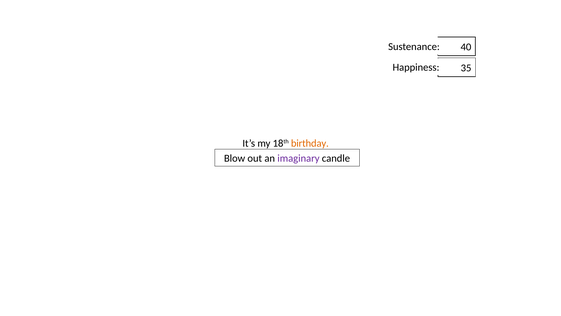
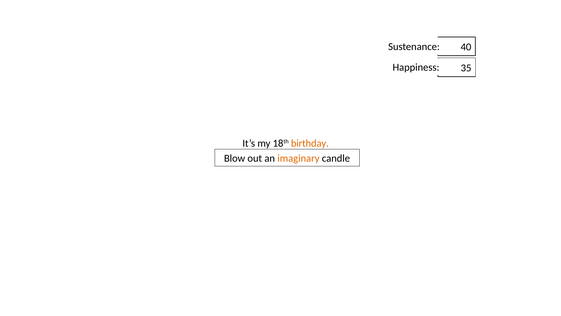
imaginary colour: purple -> orange
